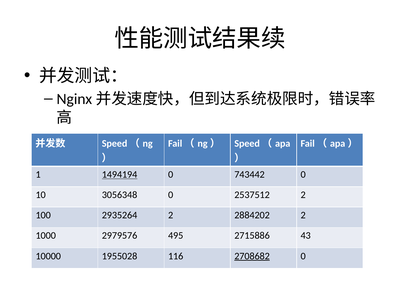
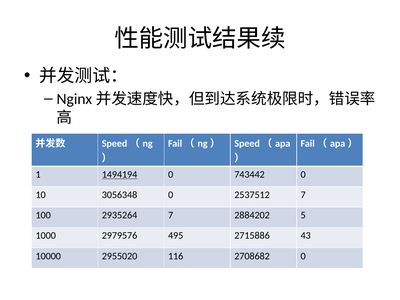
2537512 2: 2 -> 7
2935264 2: 2 -> 7
2884202 2: 2 -> 5
1955028: 1955028 -> 2955020
2708682 underline: present -> none
